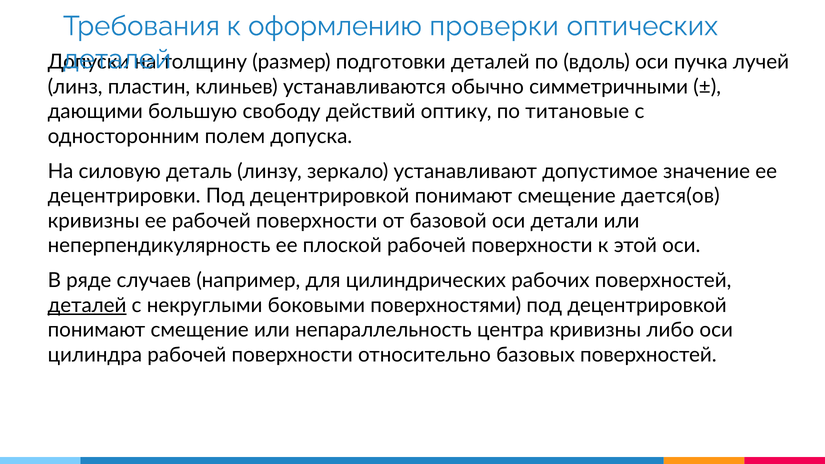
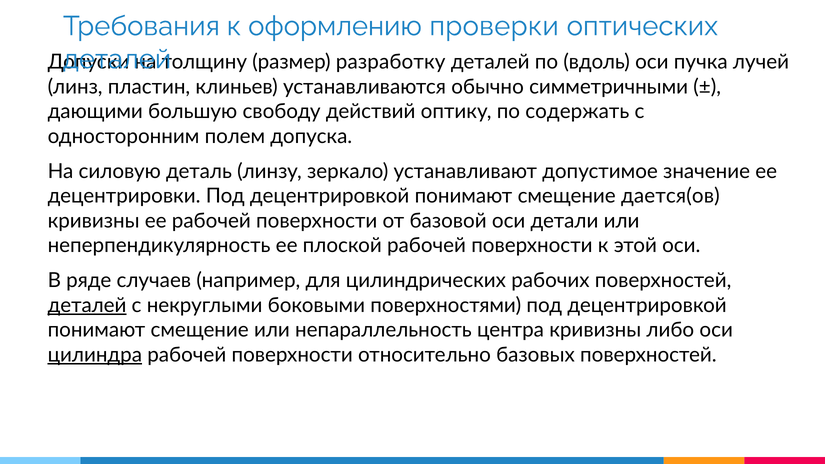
подготовки: подготовки -> разработку
титановые: титановые -> содержать
цилиндра underline: none -> present
